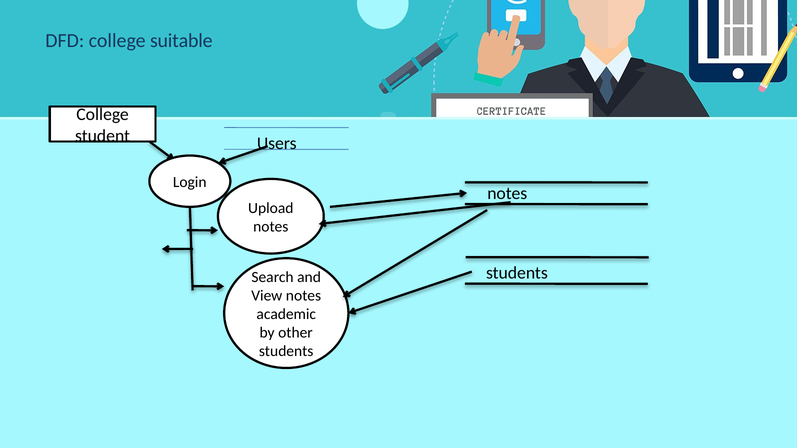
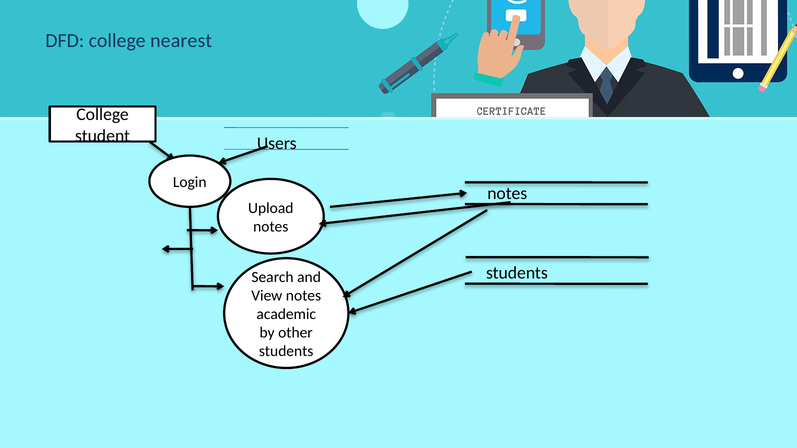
suitable: suitable -> nearest
